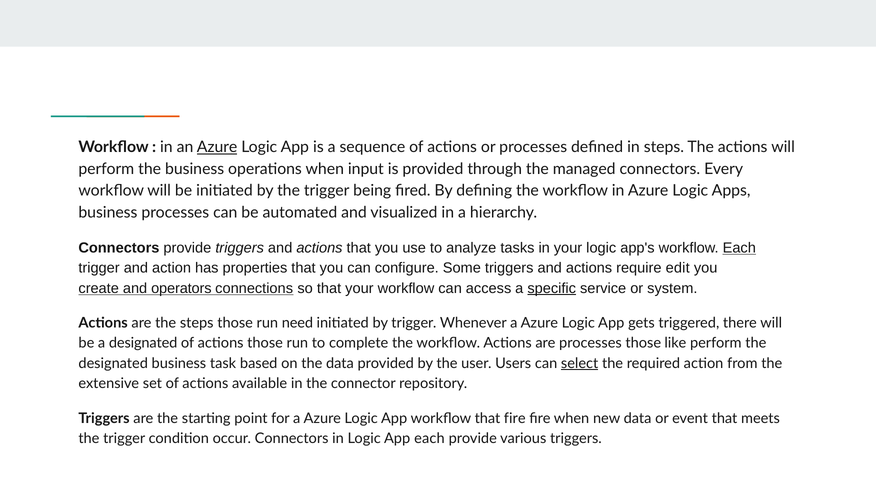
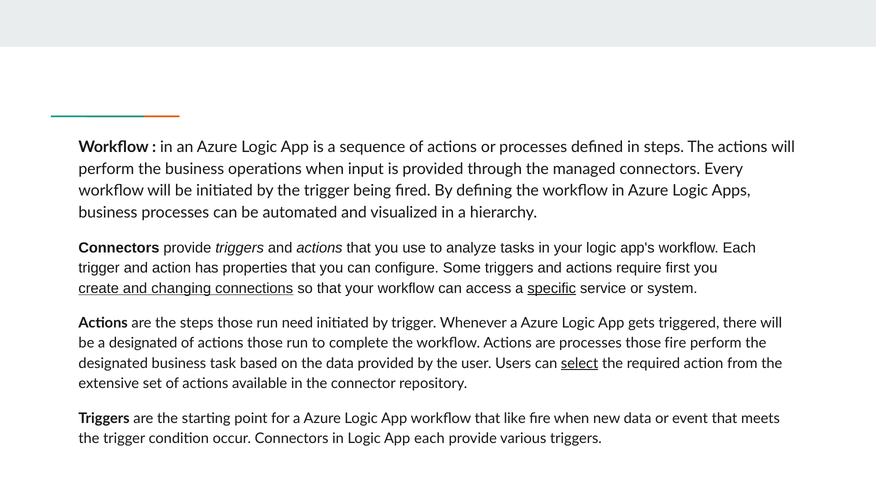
Azure at (217, 147) underline: present -> none
Each at (739, 248) underline: present -> none
edit: edit -> first
operators: operators -> changing
those like: like -> fire
that fire: fire -> like
